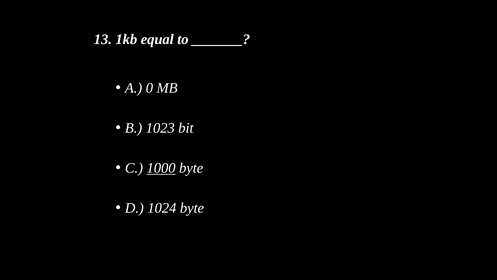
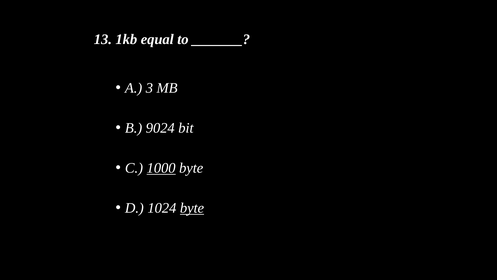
0: 0 -> 3
1023: 1023 -> 9024
byte at (192, 208) underline: none -> present
